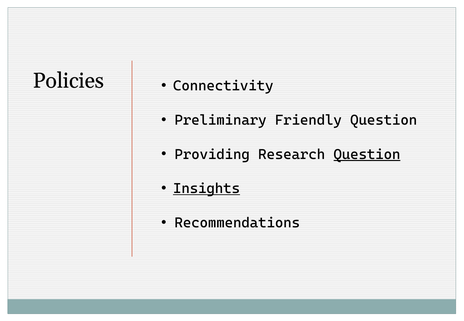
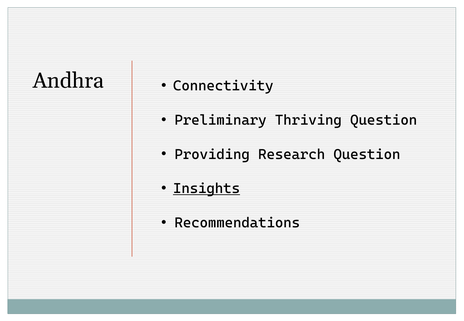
Policies: Policies -> Andhra
Friendly: Friendly -> Thriving
Question at (367, 154) underline: present -> none
